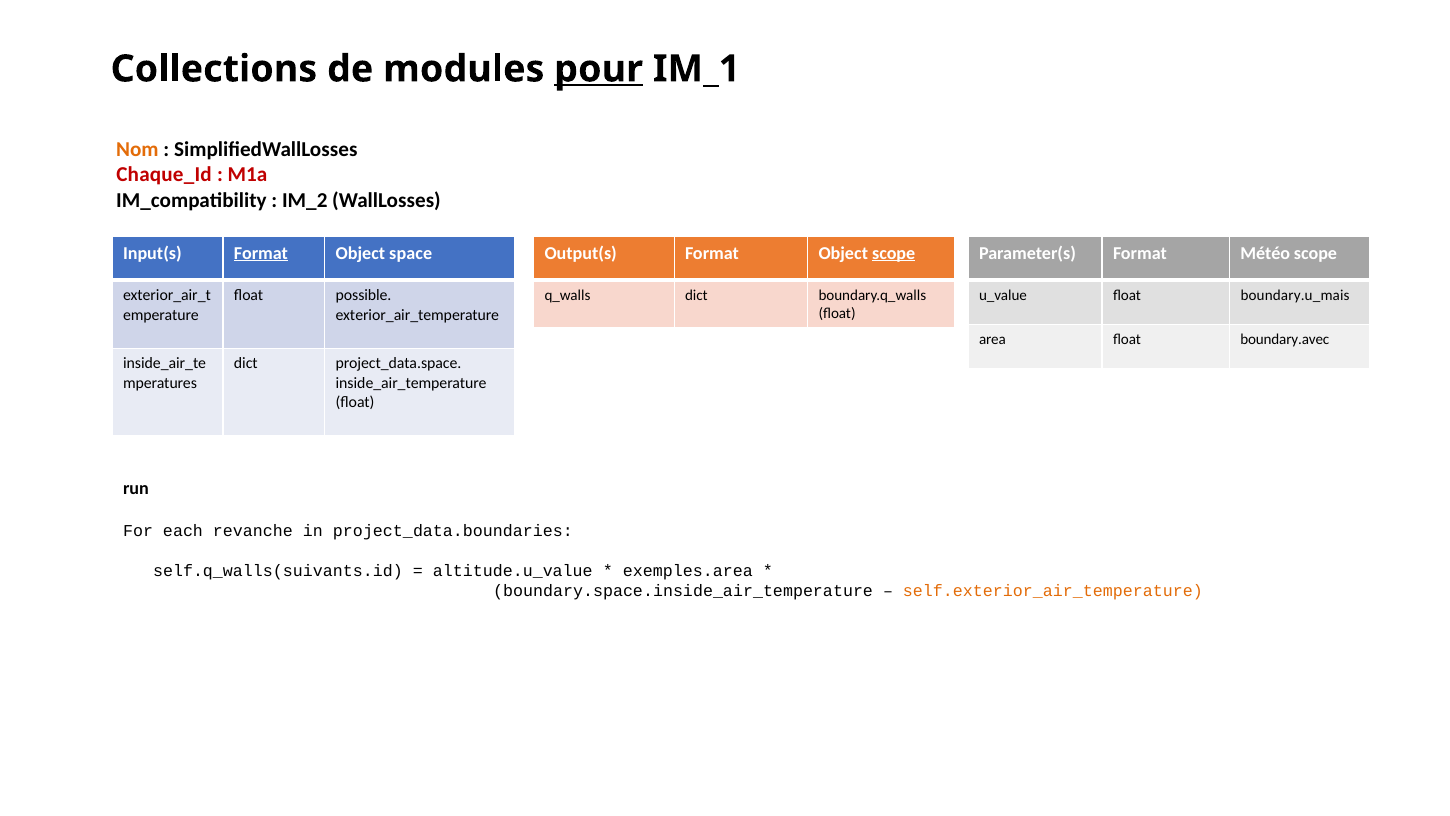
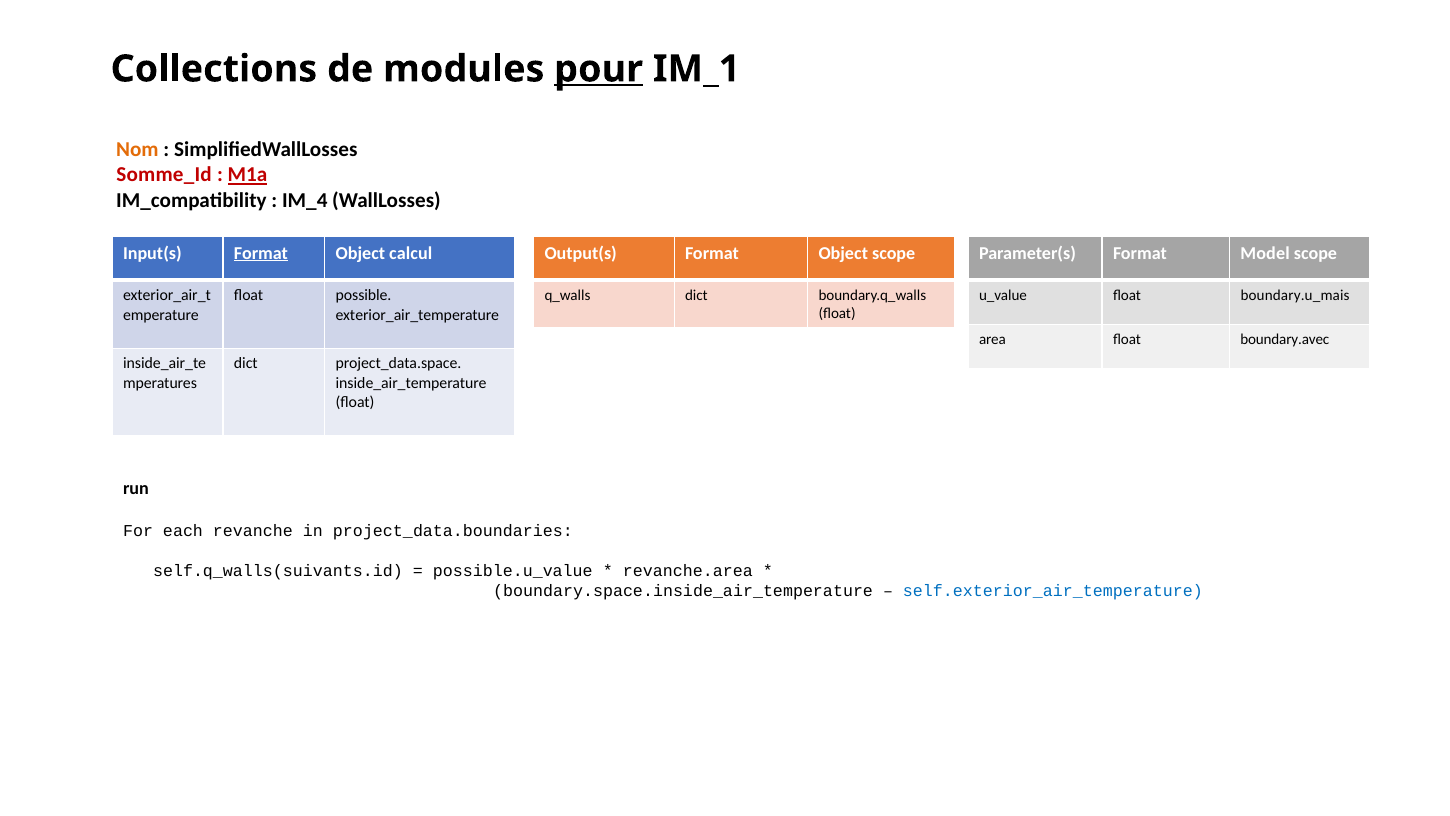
Chaque_Id: Chaque_Id -> Somme_Id
M1a underline: none -> present
IM_2: IM_2 -> IM_4
space: space -> calcul
scope at (894, 253) underline: present -> none
Météo: Météo -> Model
altitude.u_value: altitude.u_value -> possible.u_value
exemples.area: exemples.area -> revanche.area
self.exterior_air_temperature colour: orange -> blue
